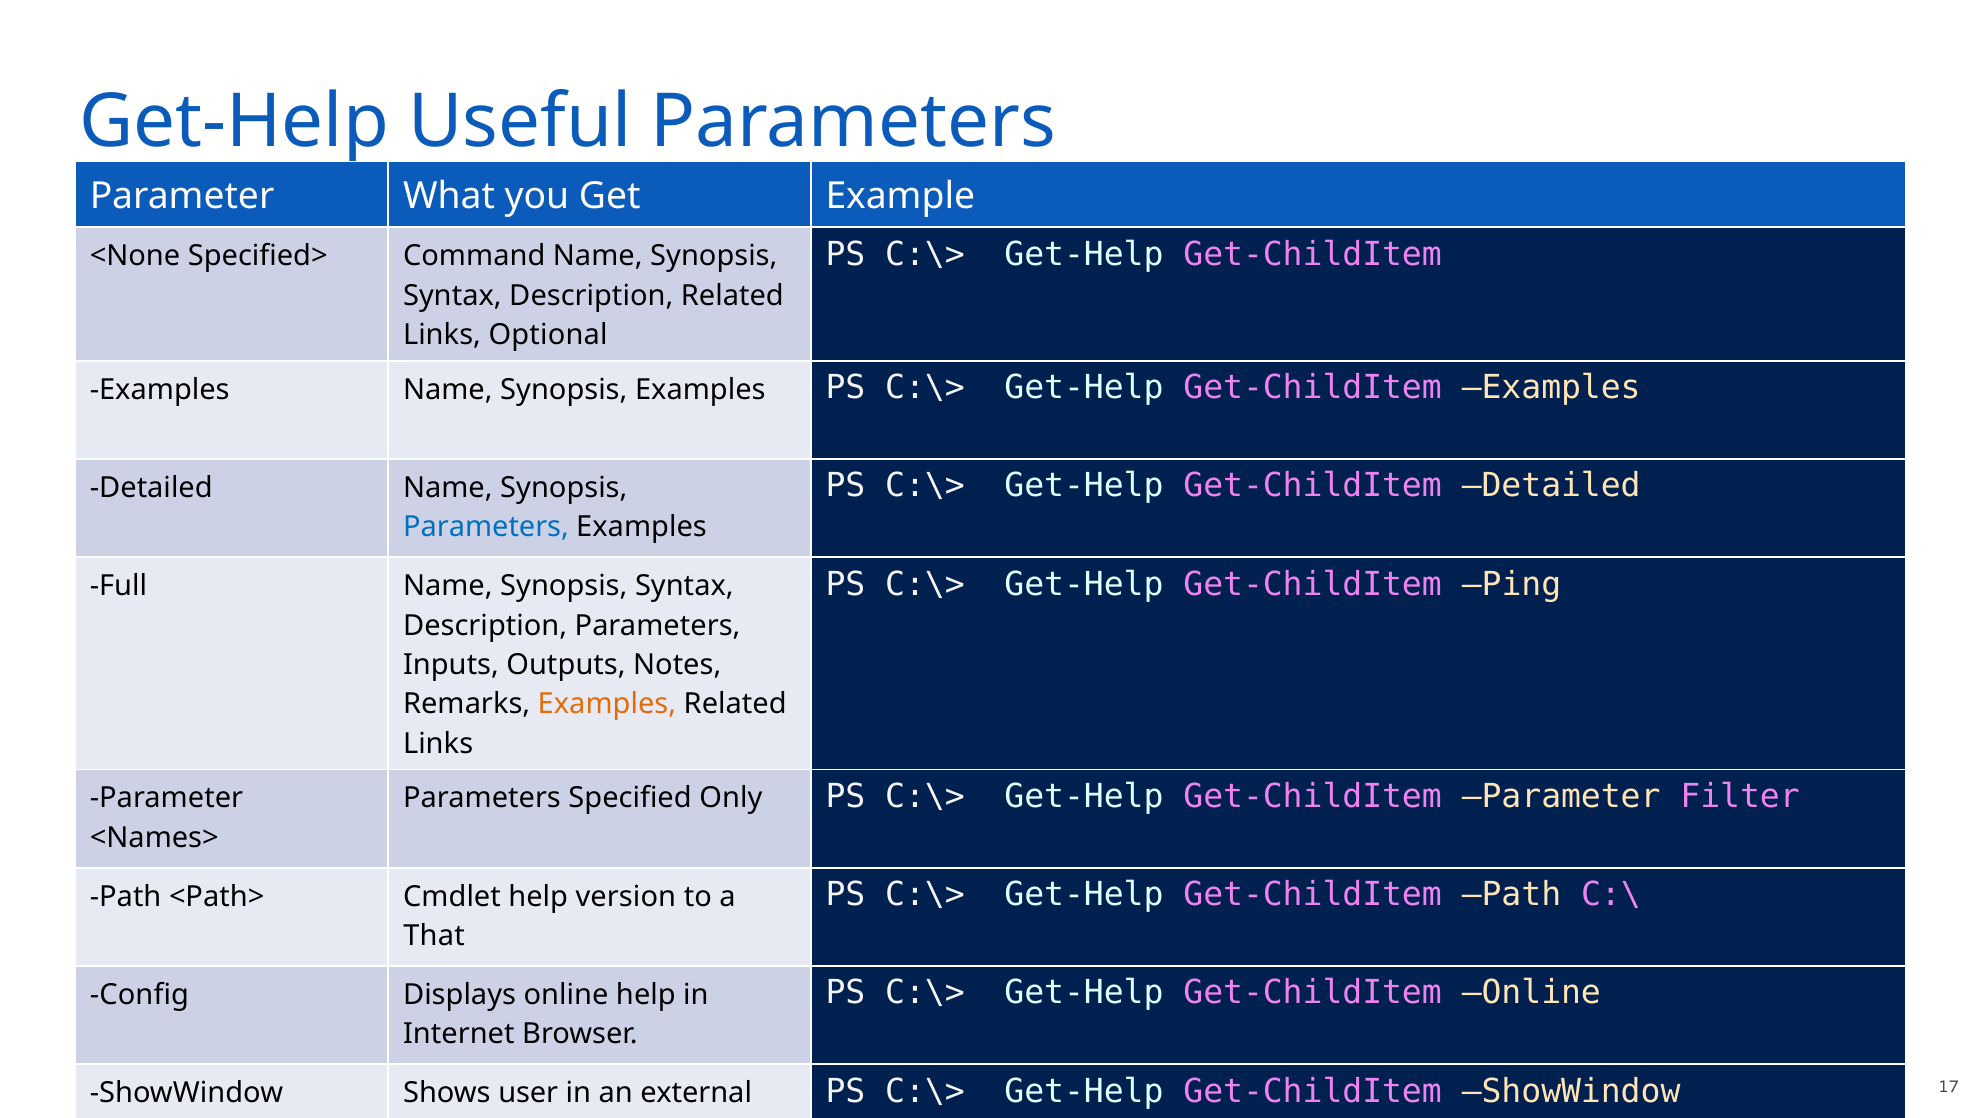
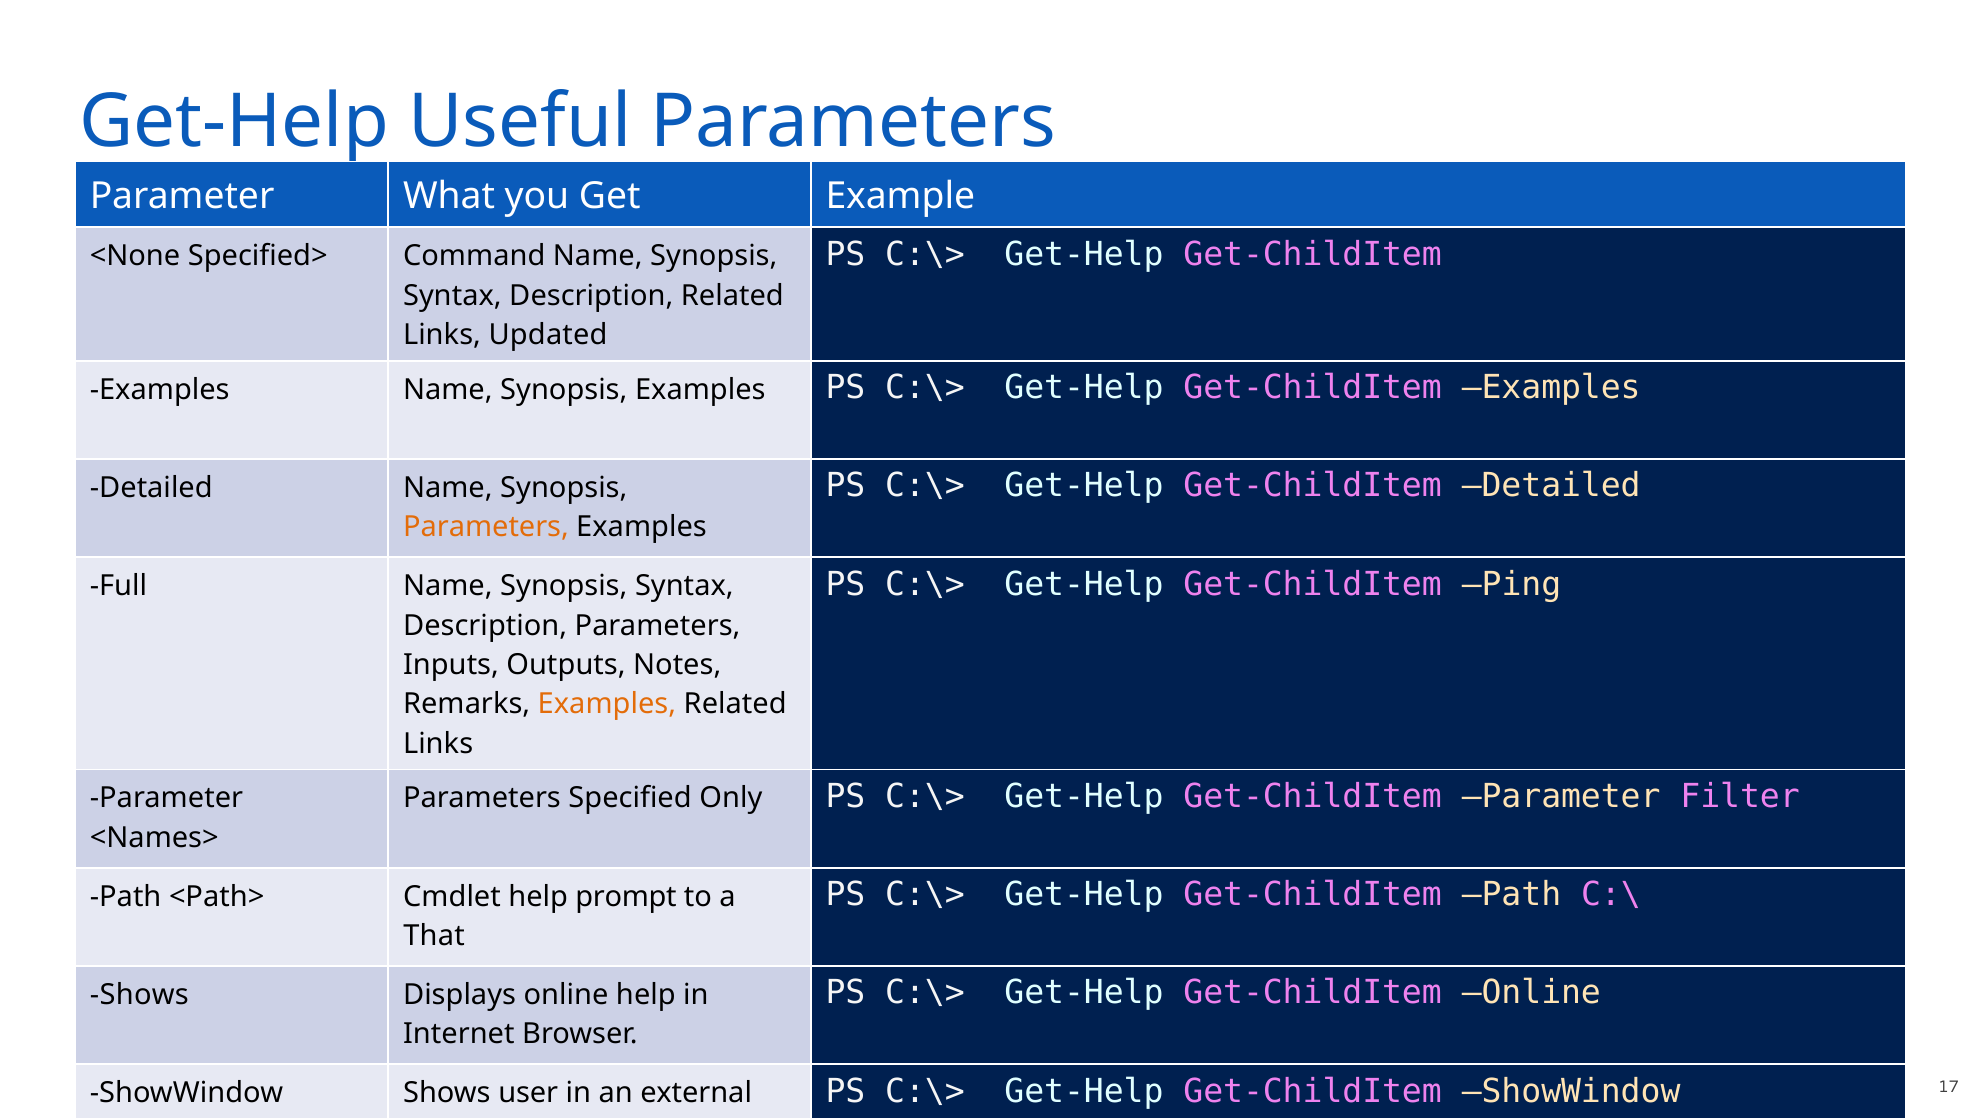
Optional: Optional -> Updated
Parameters at (486, 527) colour: blue -> orange
version: version -> prompt
Config at (139, 995): Config -> Shows
